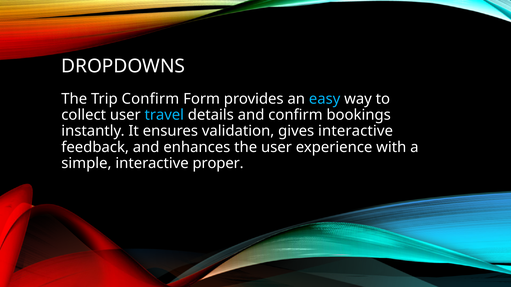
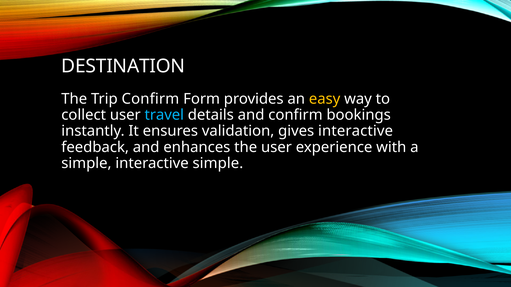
DROPDOWNS: DROPDOWNS -> DESTINATION
easy colour: light blue -> yellow
interactive proper: proper -> simple
